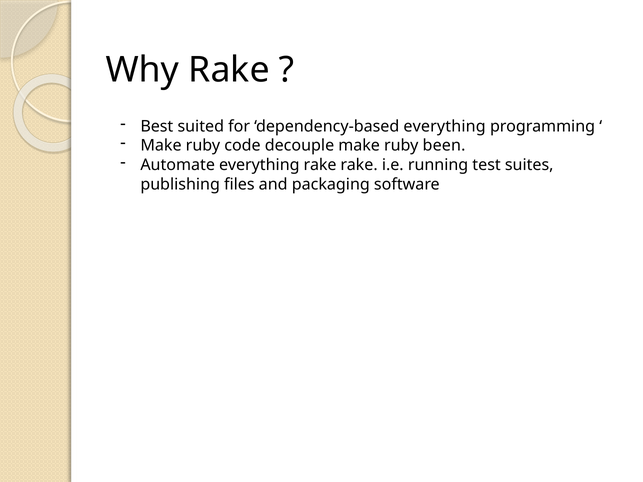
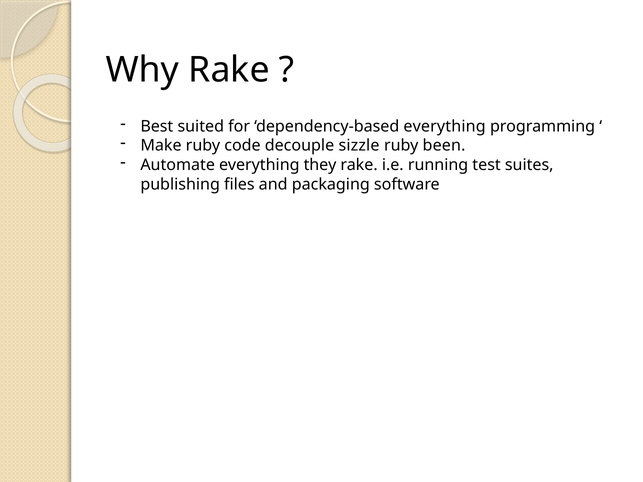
decouple make: make -> sizzle
everything rake: rake -> they
